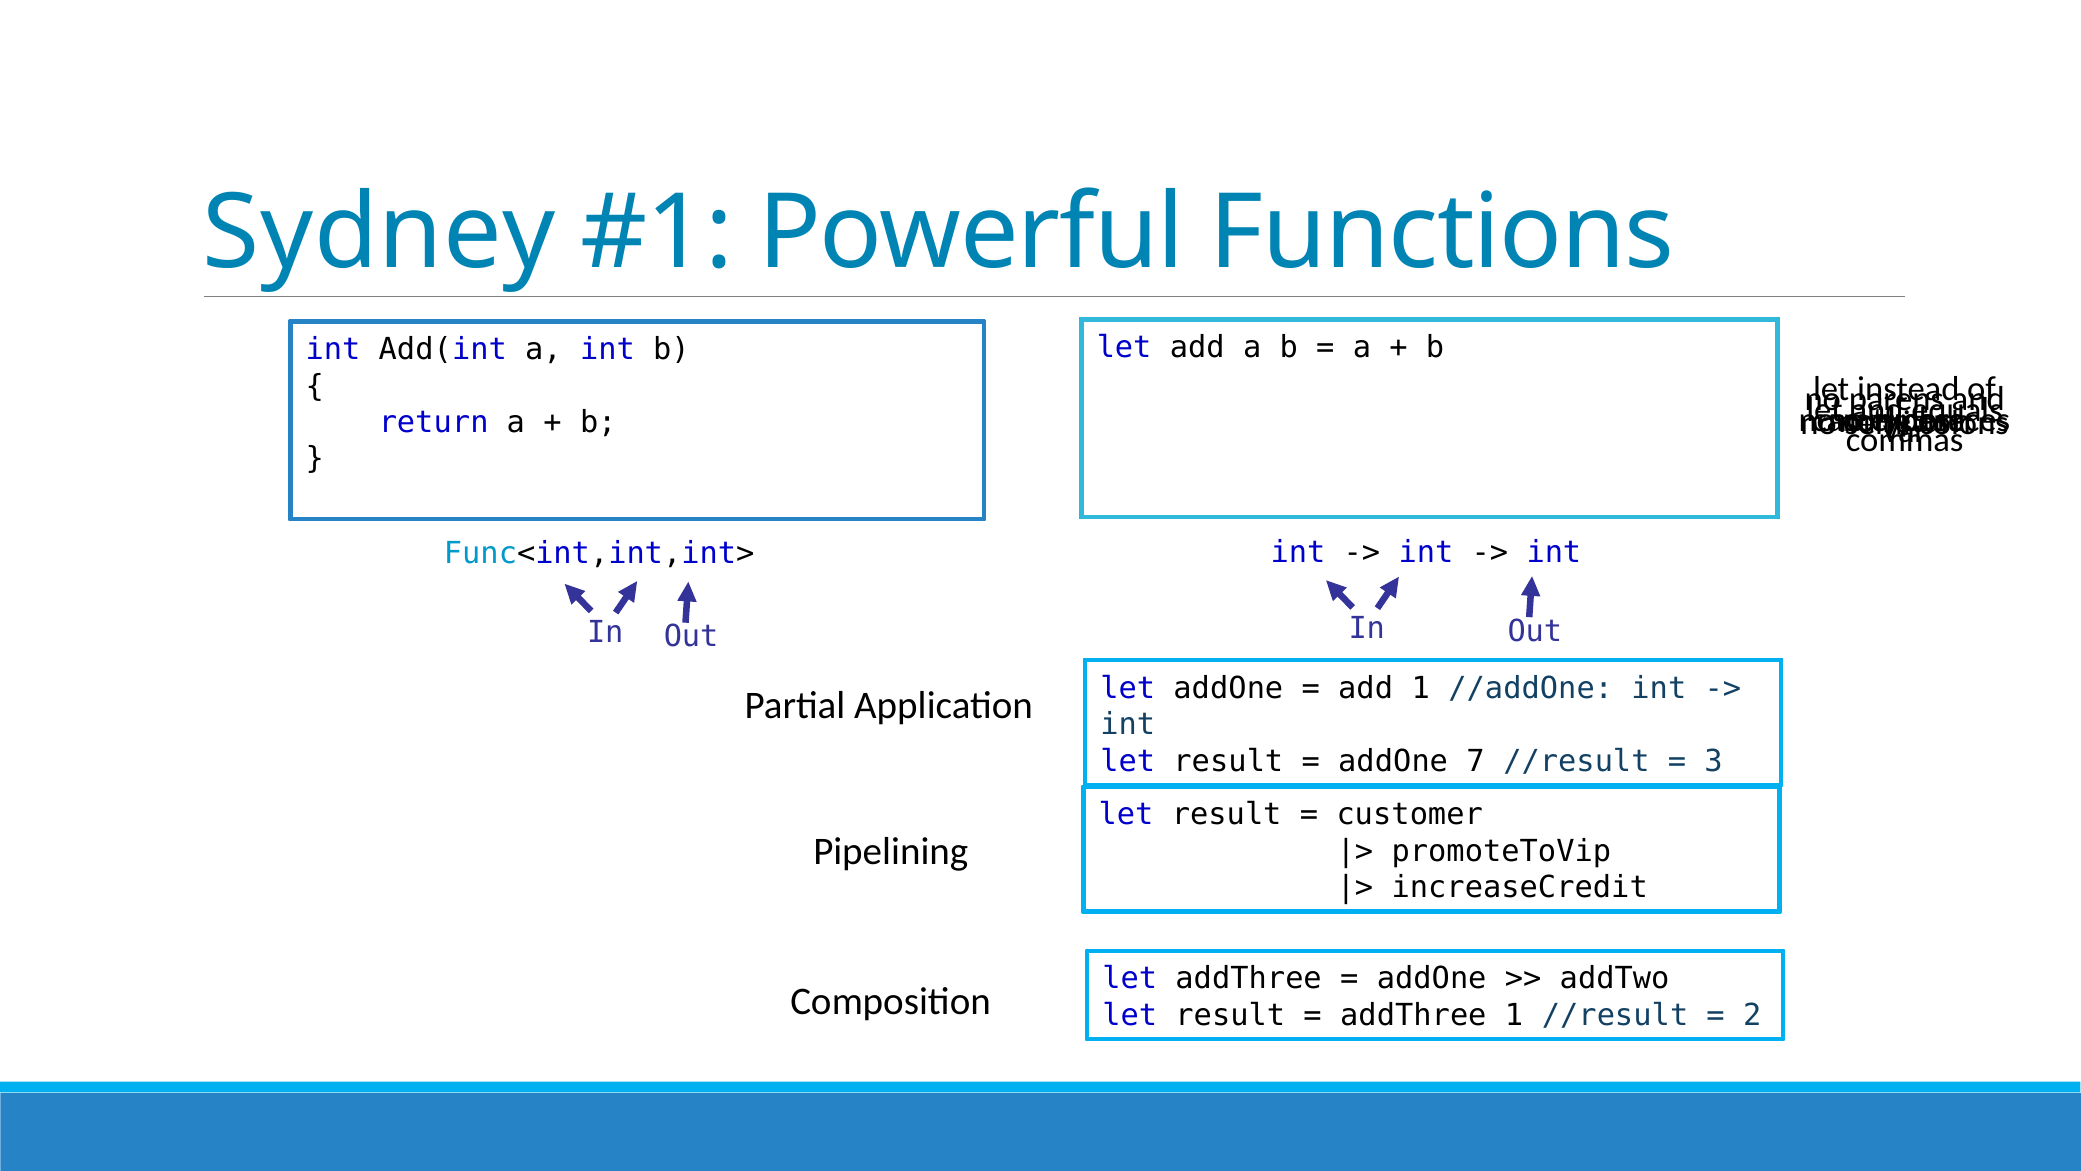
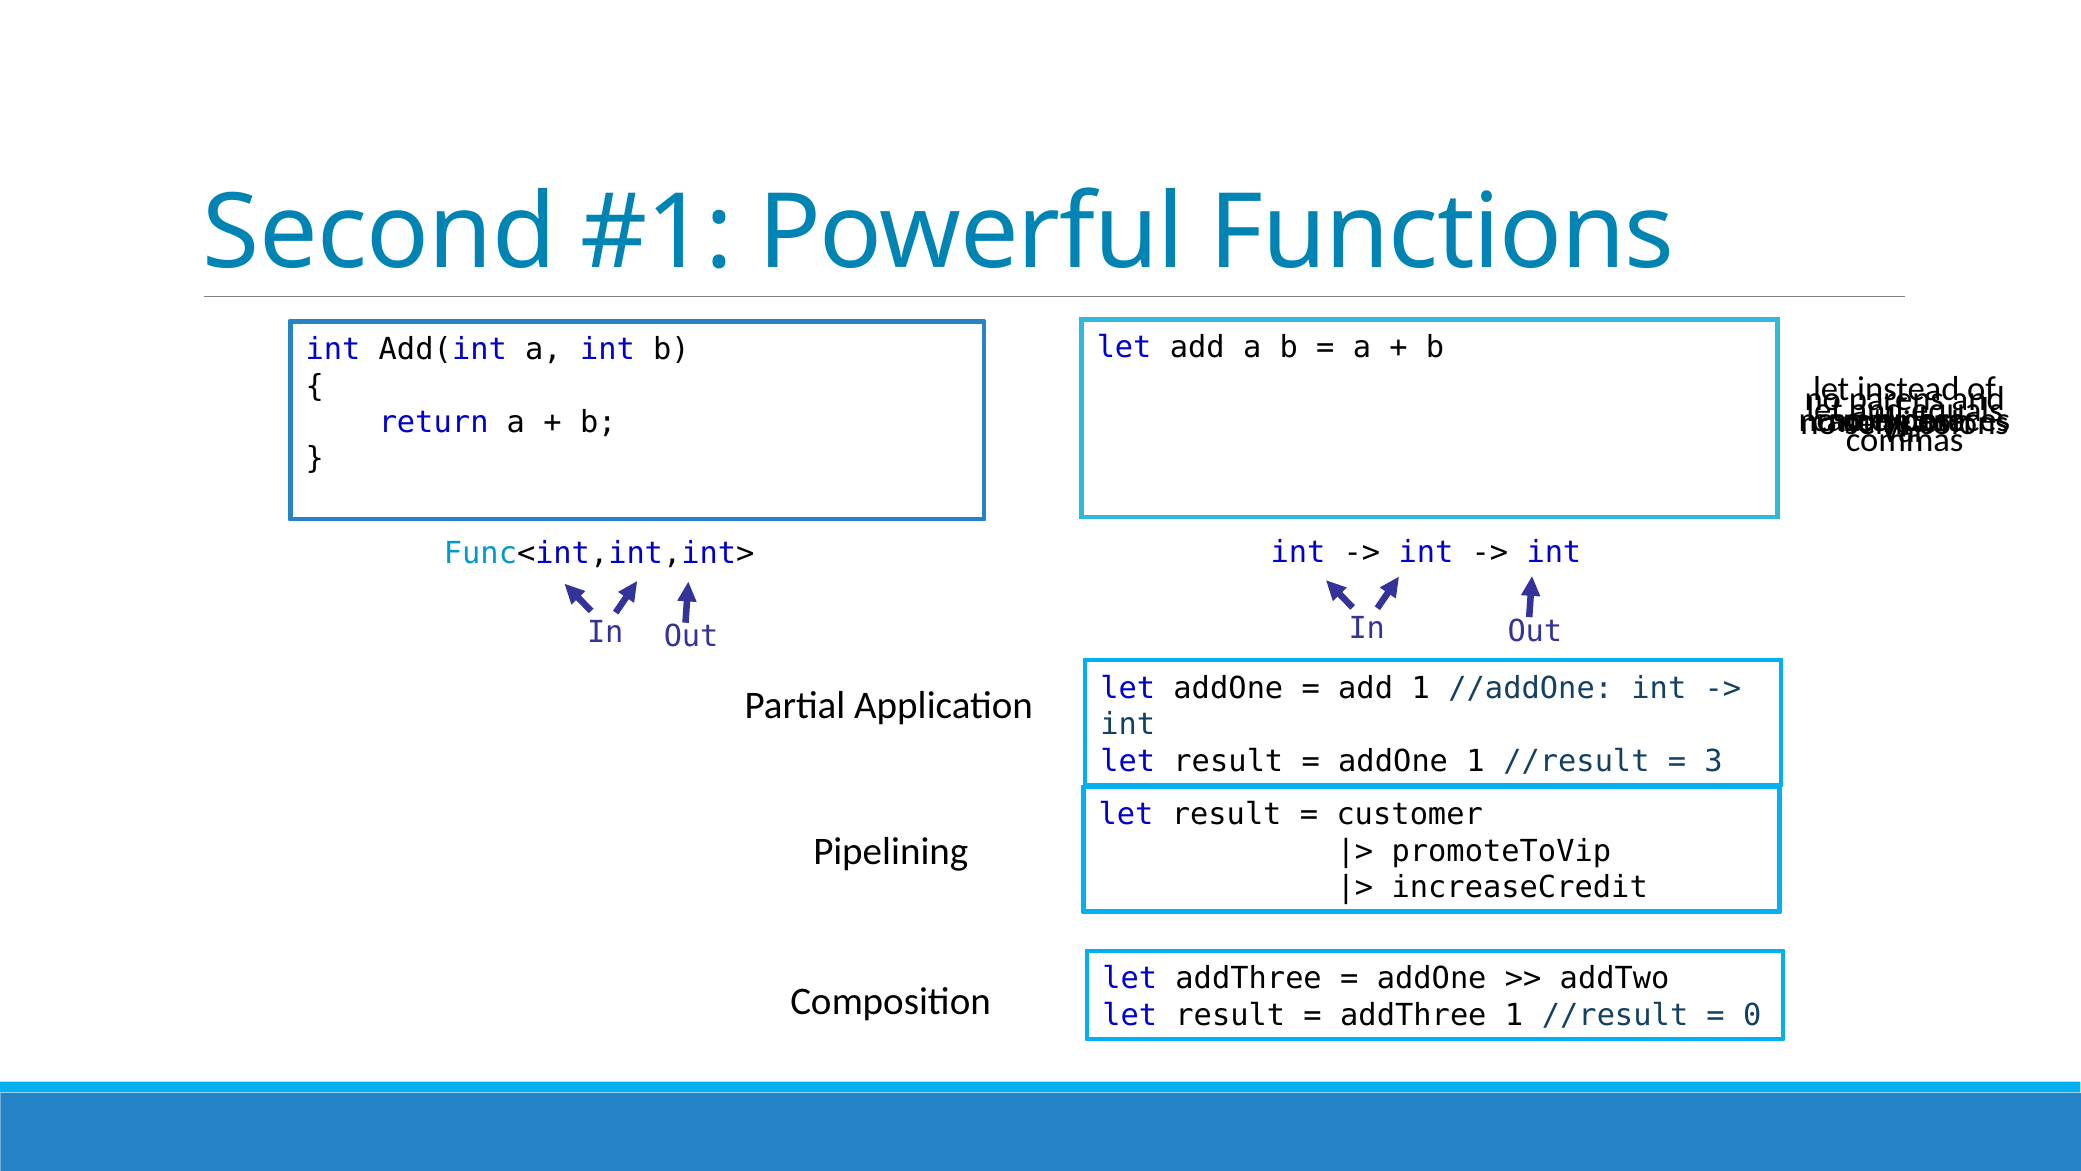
Sydney: Sydney -> Second
addOne 7: 7 -> 1
2 at (1752, 1015): 2 -> 0
